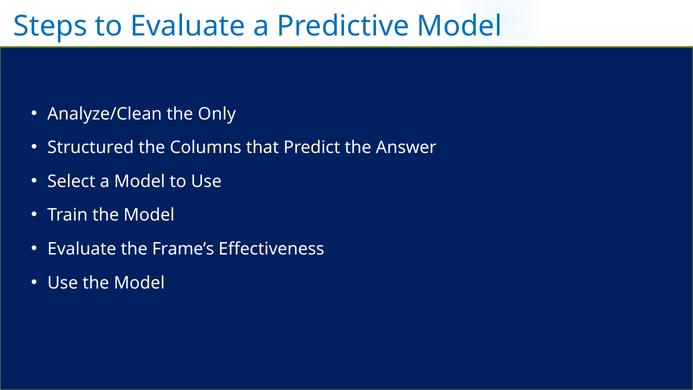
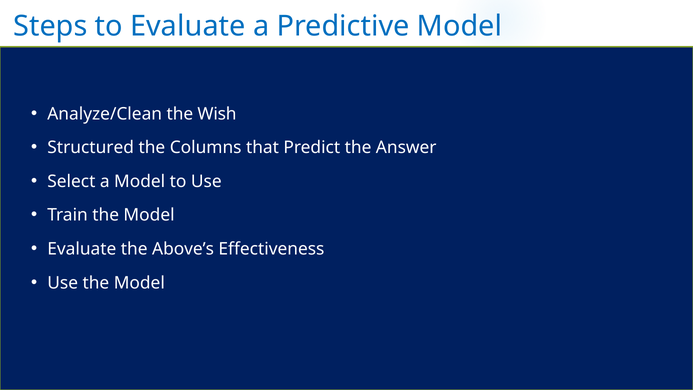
Only: Only -> Wish
Frame’s: Frame’s -> Above’s
